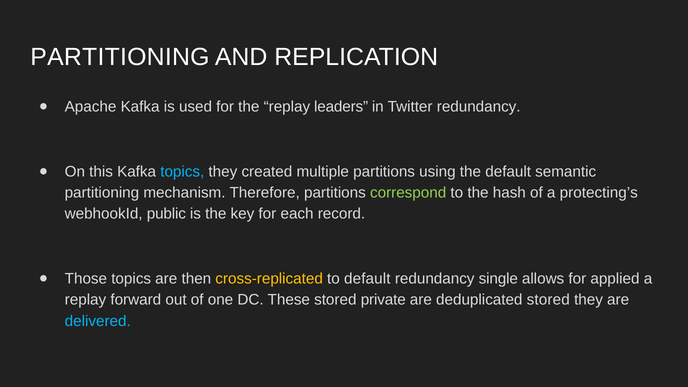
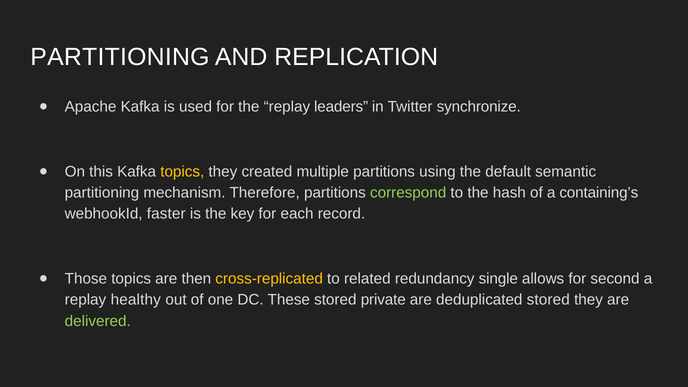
Twitter redundancy: redundancy -> synchronize
topics at (182, 172) colour: light blue -> yellow
protecting’s: protecting’s -> containing’s
public: public -> faster
to default: default -> related
applied: applied -> second
forward: forward -> healthy
delivered colour: light blue -> light green
